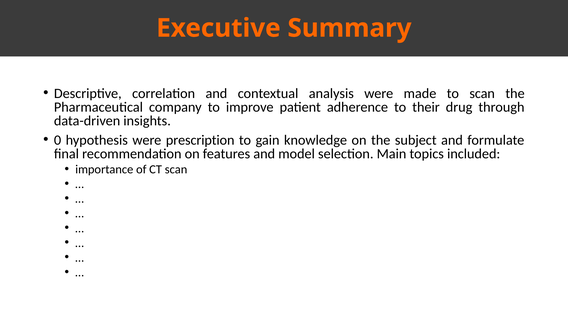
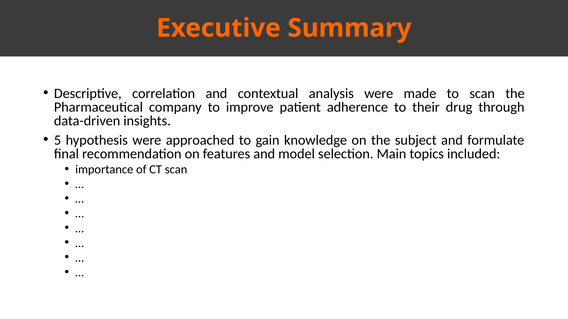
0: 0 -> 5
prescription: prescription -> approached
